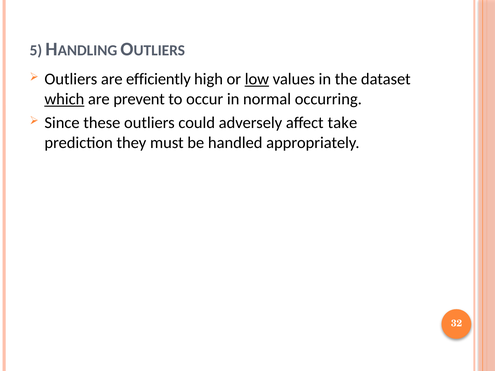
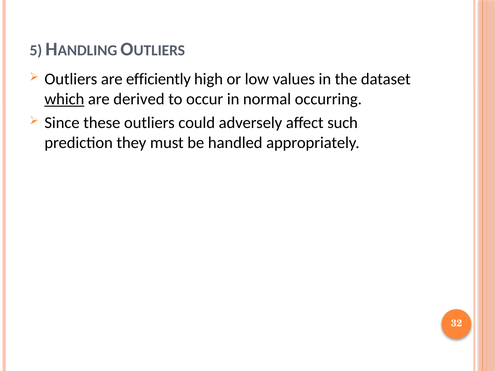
low underline: present -> none
prevent: prevent -> derived
take: take -> such
